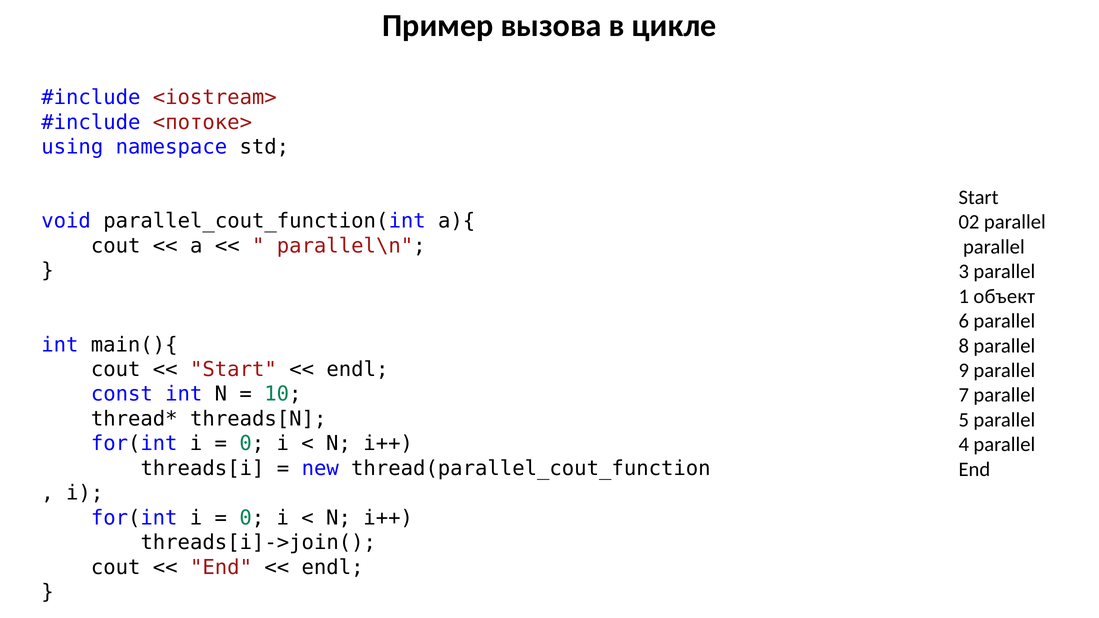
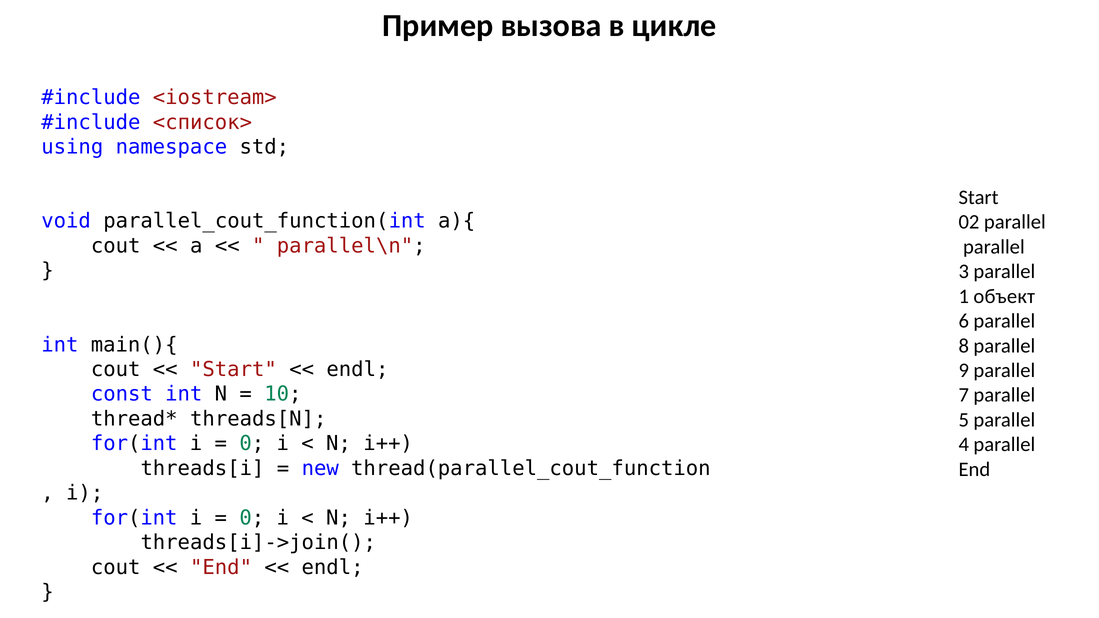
<потоке>: <потоке> -> <список>
